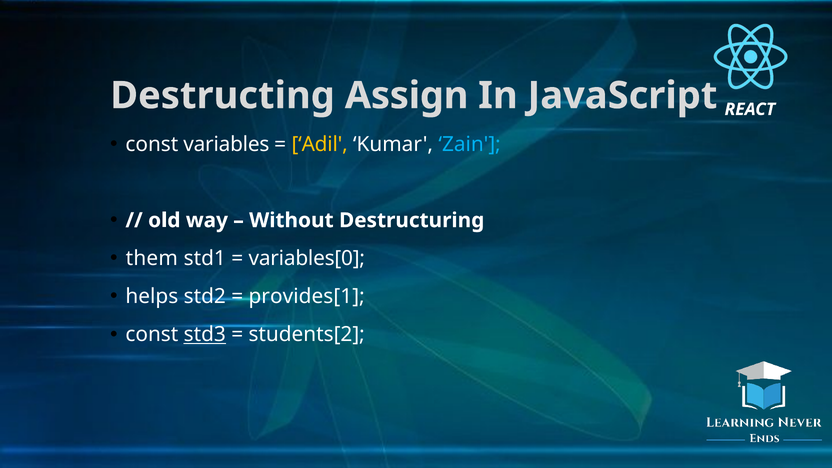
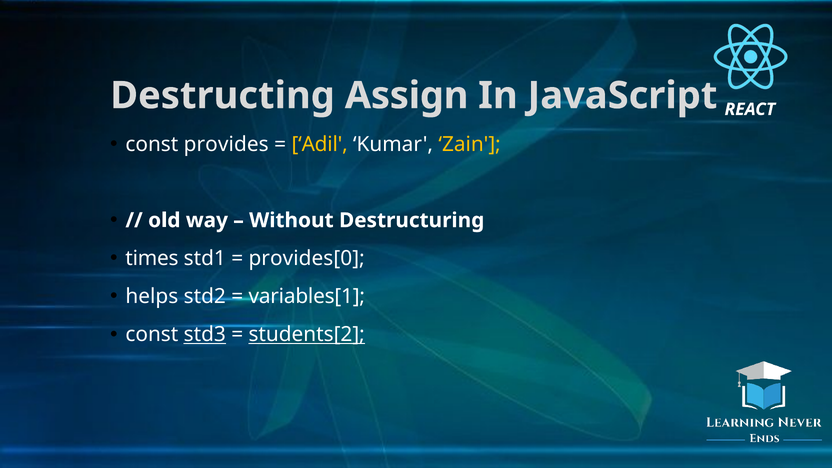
variables: variables -> provides
Zain colour: light blue -> yellow
them: them -> times
variables[0: variables[0 -> provides[0
provides[1: provides[1 -> variables[1
students[2 underline: none -> present
